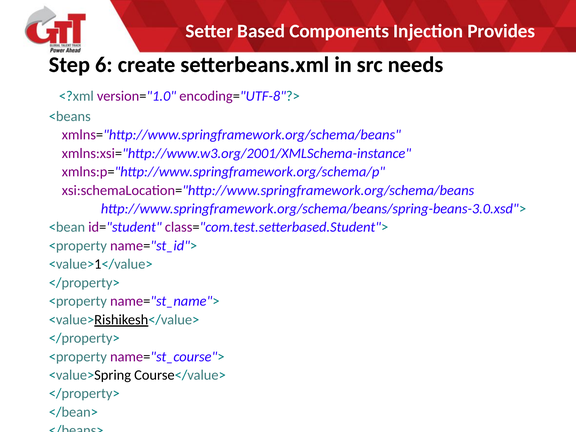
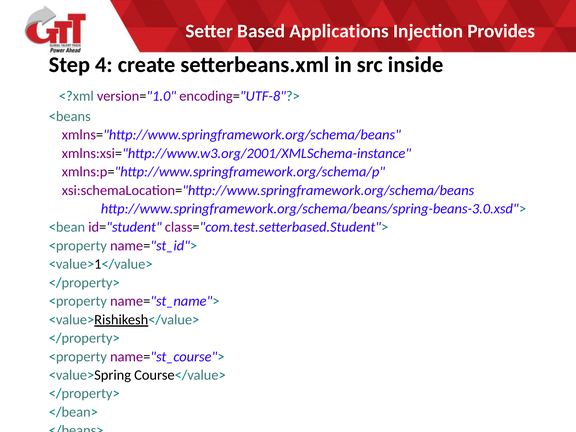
Components: Components -> Applications
6: 6 -> 4
needs: needs -> inside
